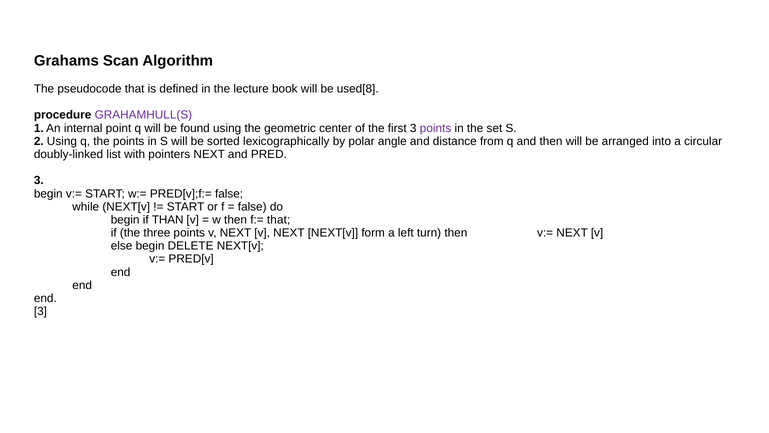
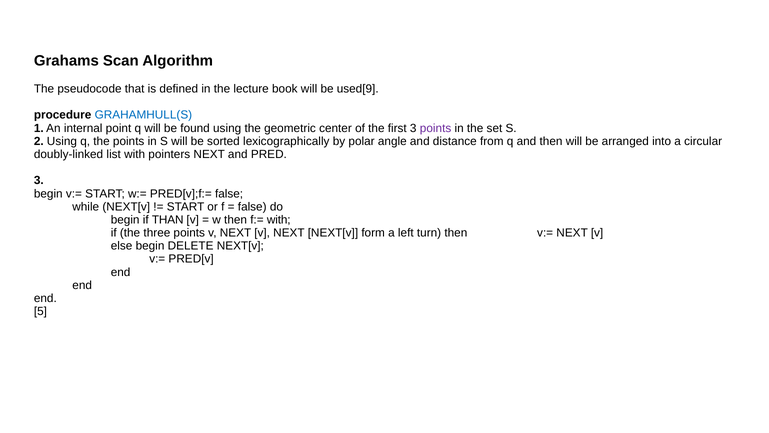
used[8: used[8 -> used[9
GRAHAMHULL(S colour: purple -> blue
f:= that: that -> with
3 at (40, 311): 3 -> 5
